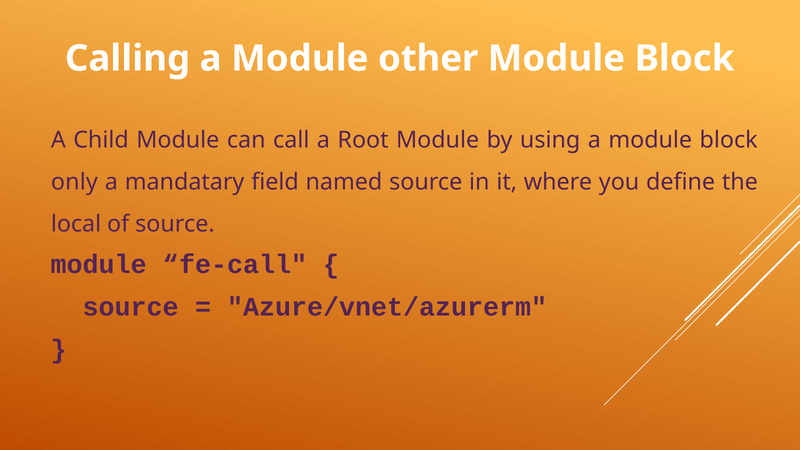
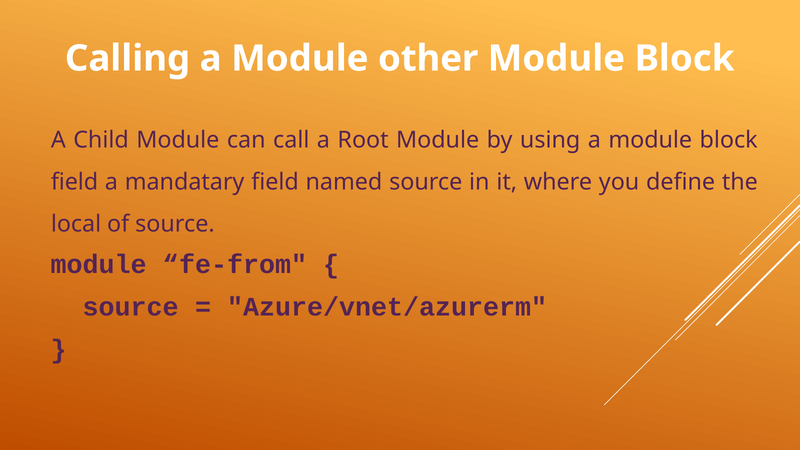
only at (74, 182): only -> field
fe-call: fe-call -> fe-from
